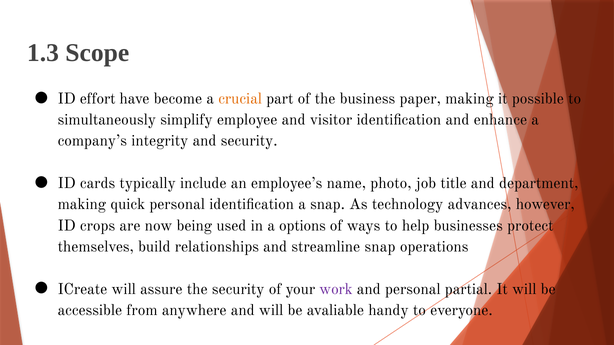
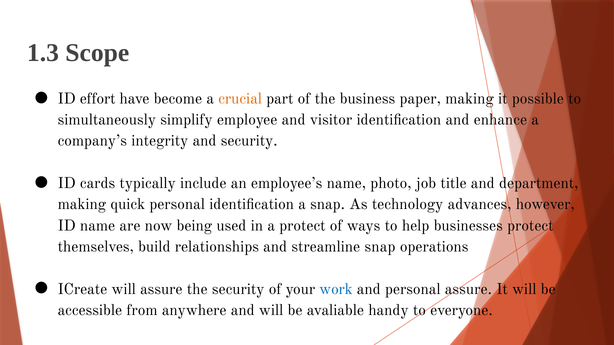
ID crops: crops -> name
a options: options -> protect
work colour: purple -> blue
personal partial: partial -> assure
